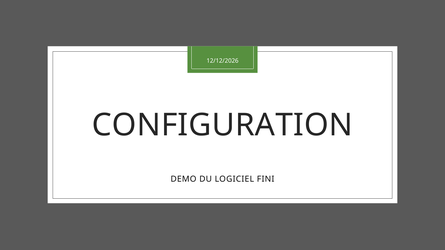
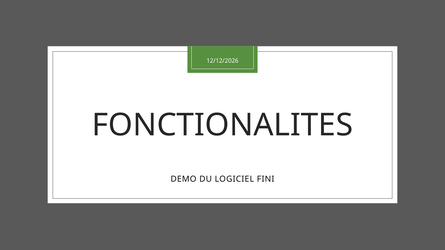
CONFIGURATION: CONFIGURATION -> FONCTIONALITES
